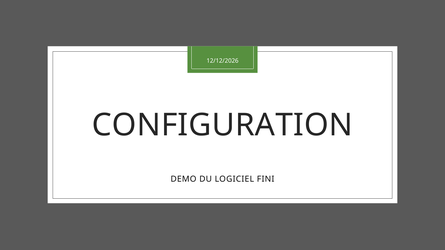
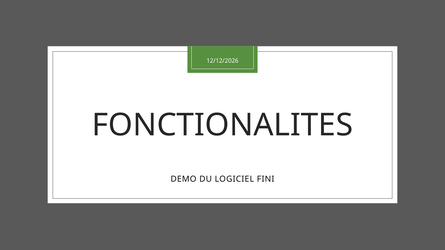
CONFIGURATION: CONFIGURATION -> FONCTIONALITES
